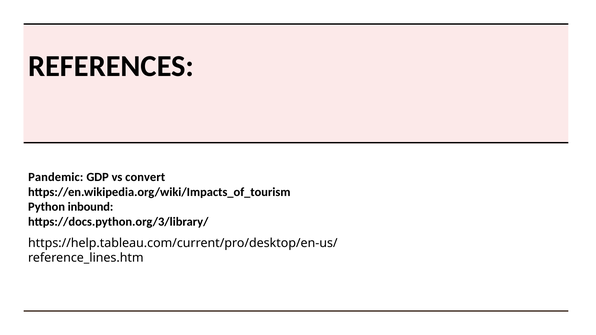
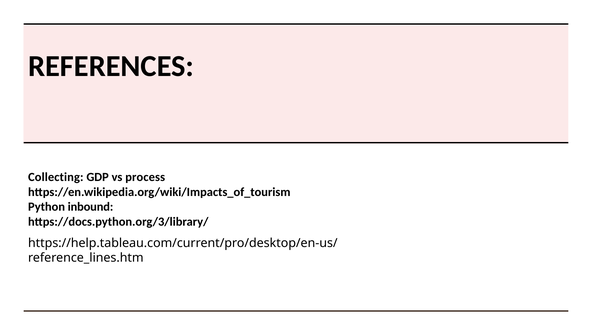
Pandemic: Pandemic -> Collecting
convert: convert -> process
